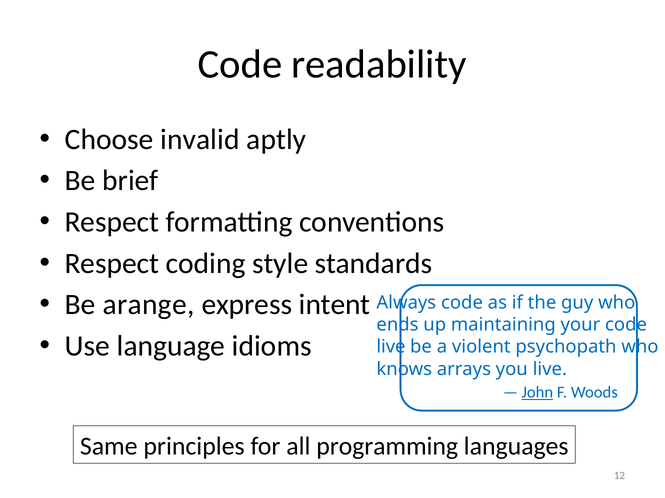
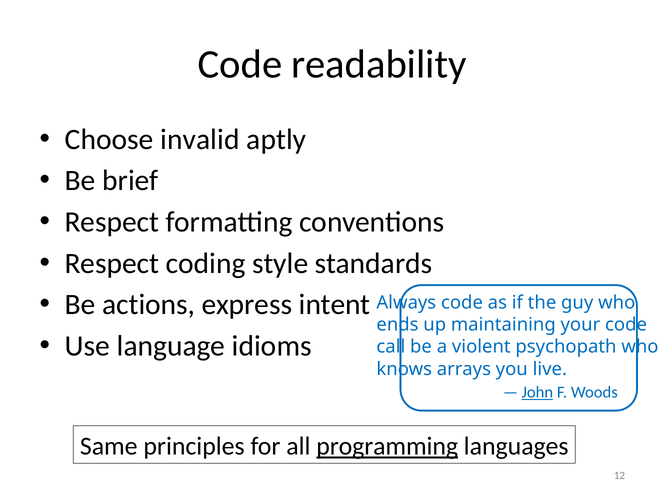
arange: arange -> actions
live at (391, 347): live -> call
programming underline: none -> present
